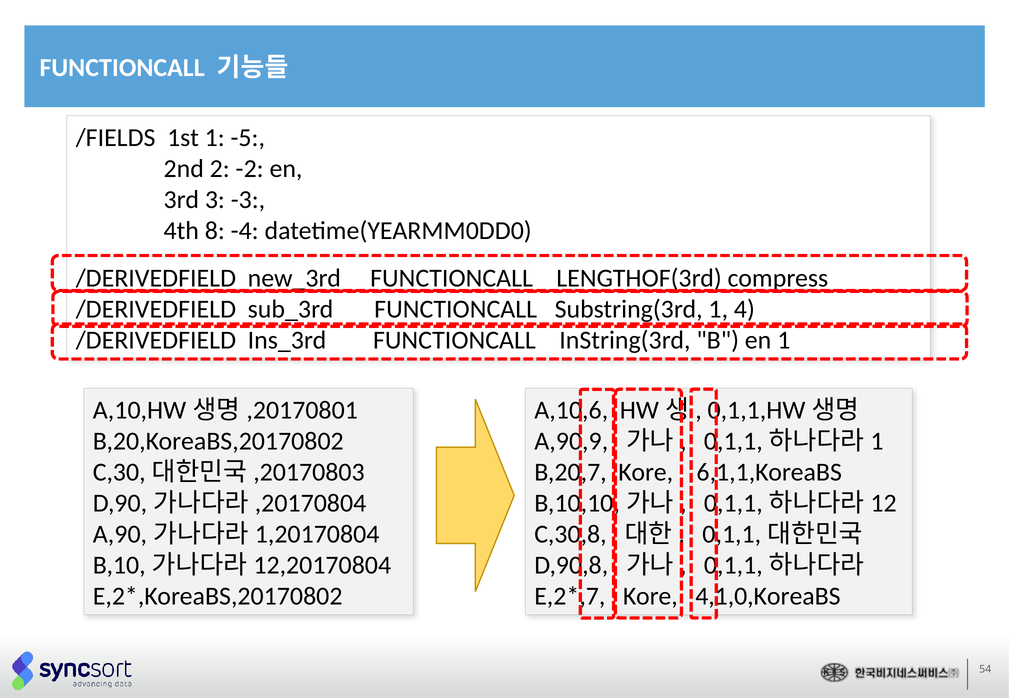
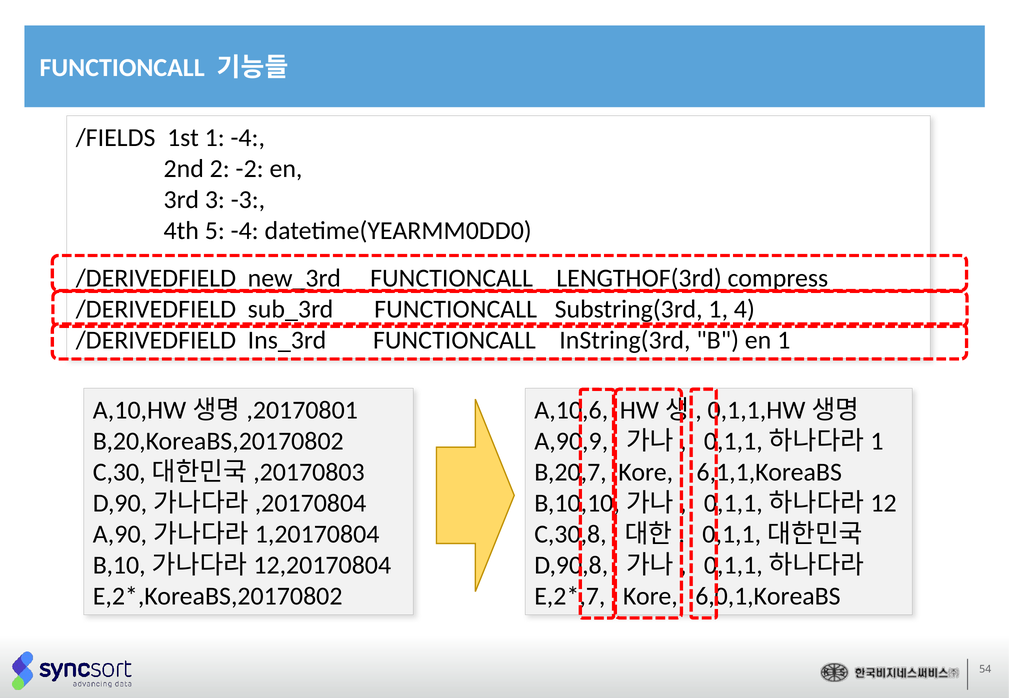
1 -5: -5 -> -4
8: 8 -> 5
4,1,0,KoreaBS: 4,1,0,KoreaBS -> 6,0,1,KoreaBS
